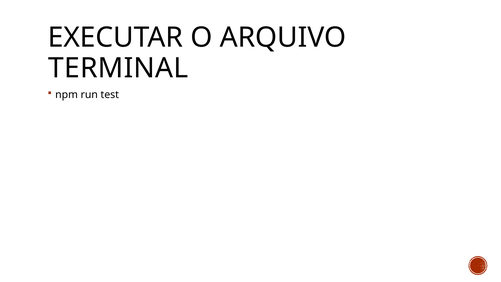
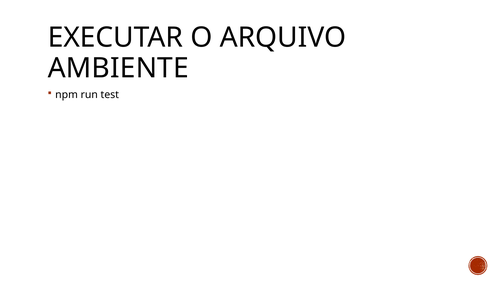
TERMINAL: TERMINAL -> AMBIENTE
